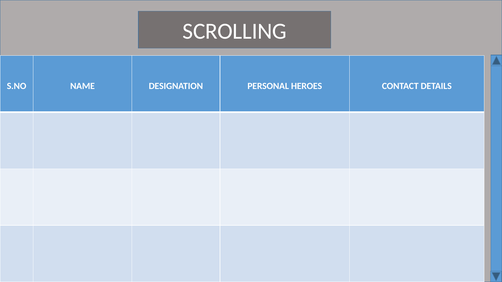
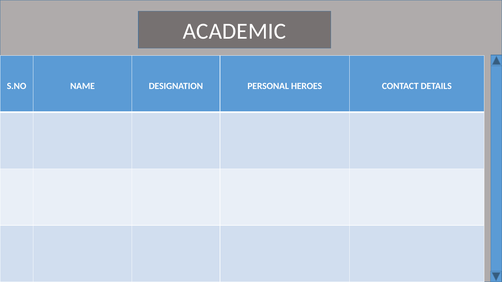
SCROLLING: SCROLLING -> ACADEMIC
